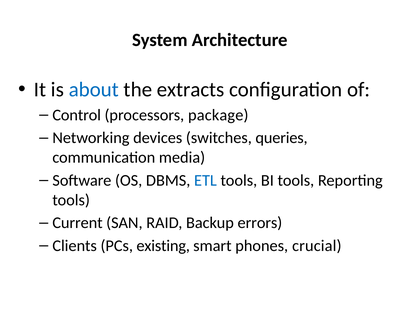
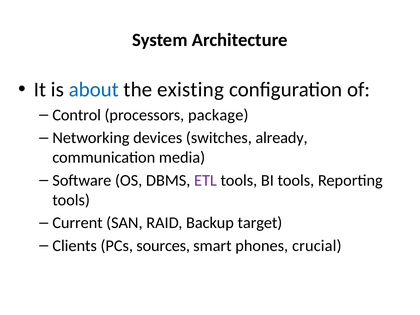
extracts: extracts -> existing
queries: queries -> already
ETL colour: blue -> purple
errors: errors -> target
existing: existing -> sources
